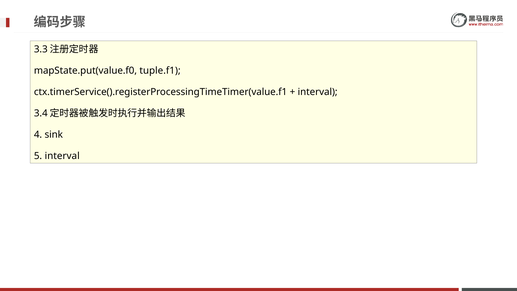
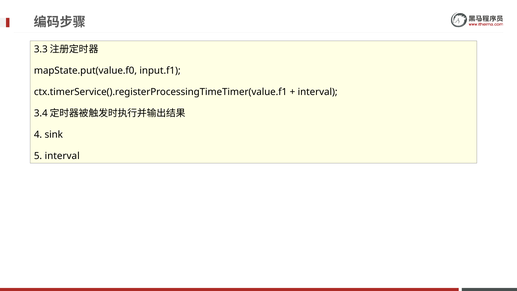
tuple.f1: tuple.f1 -> input.f1
